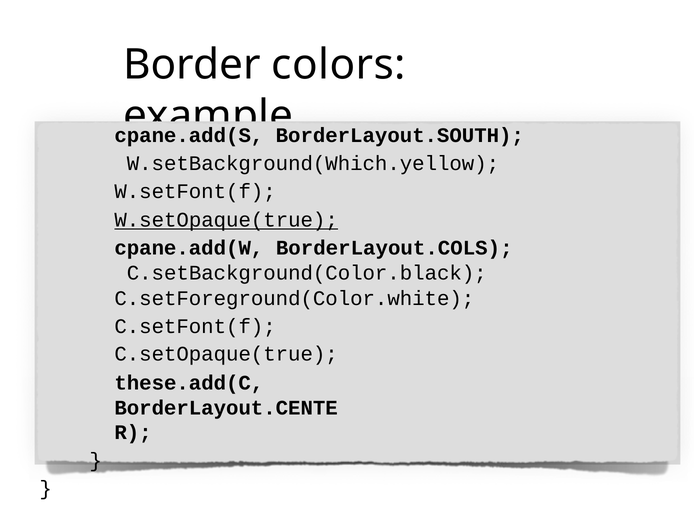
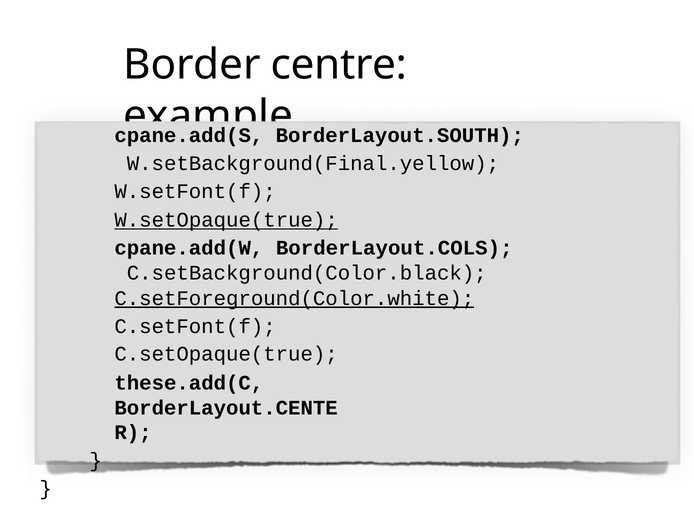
colors: colors -> centre
W.setBackground(Which.yellow: W.setBackground(Which.yellow -> W.setBackground(Final.yellow
C.setForeground(Color.white underline: none -> present
